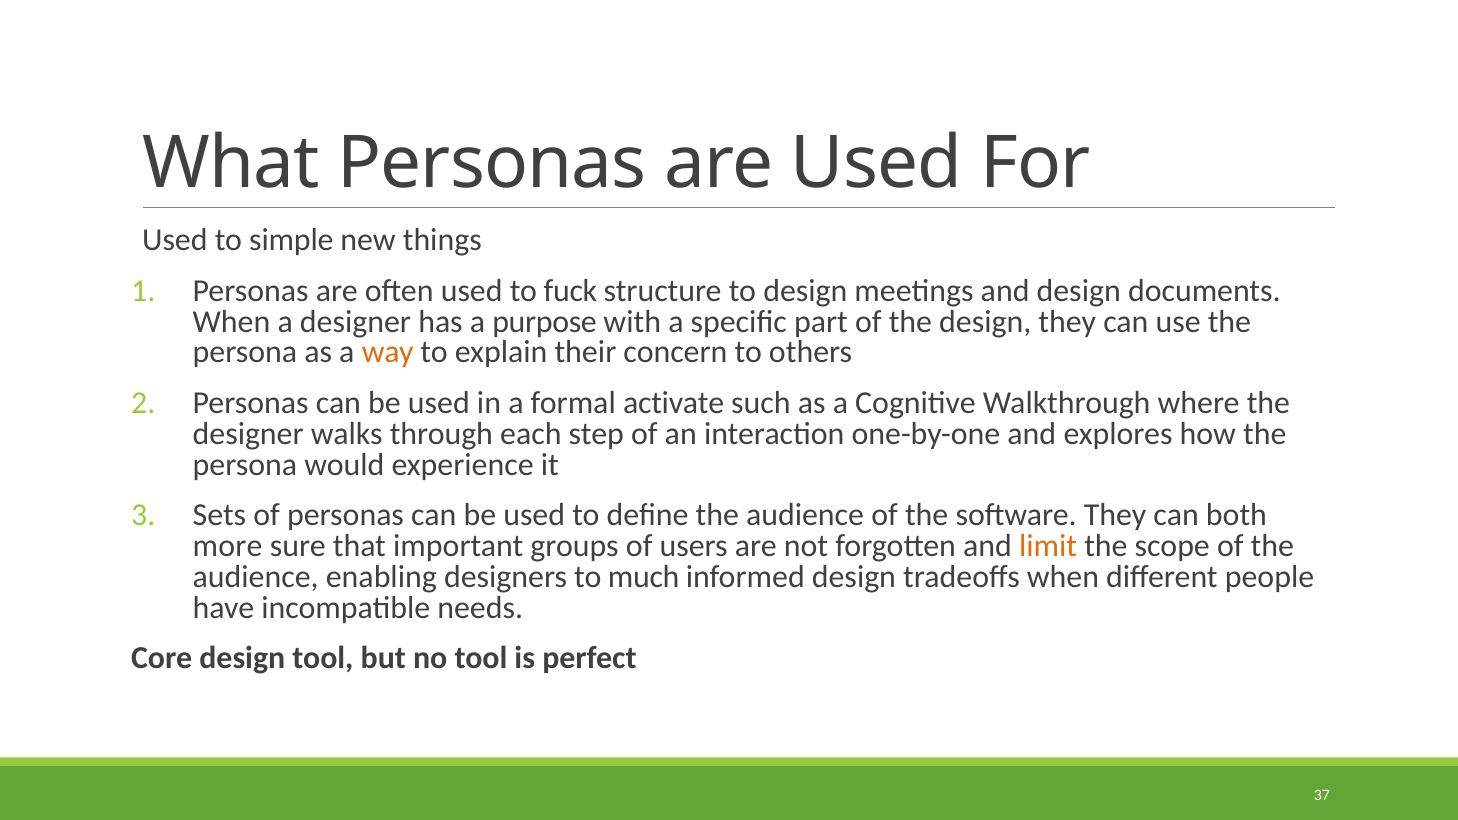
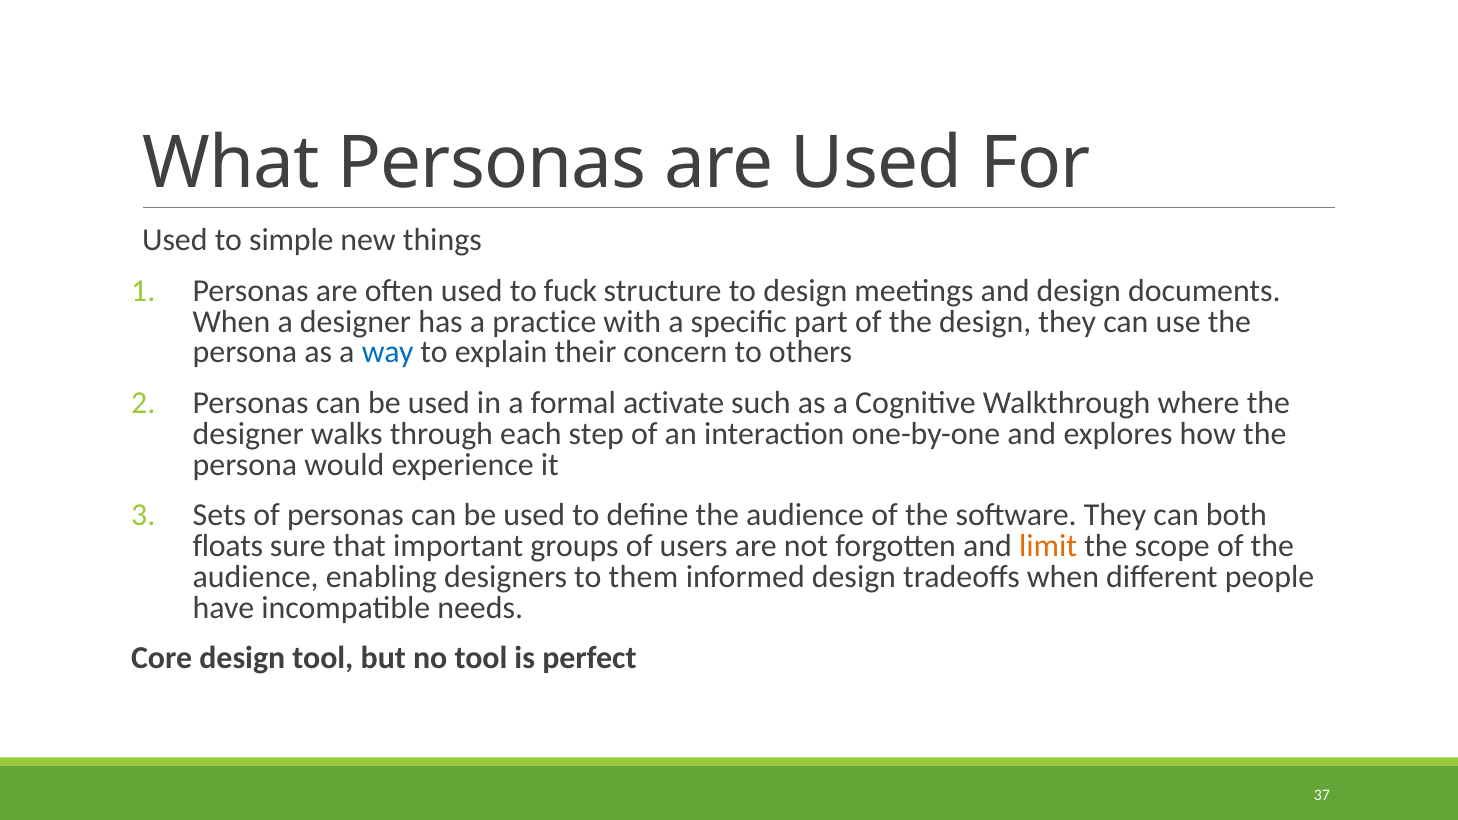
purpose: purpose -> practice
way colour: orange -> blue
more: more -> floats
much: much -> them
